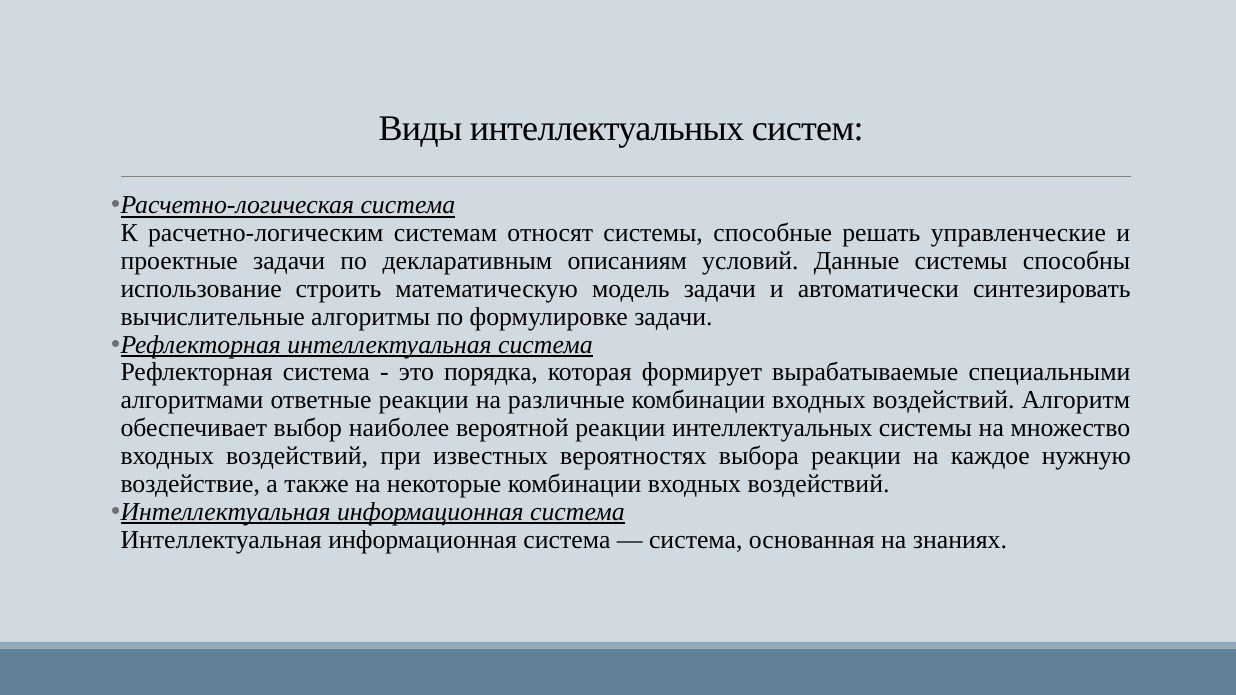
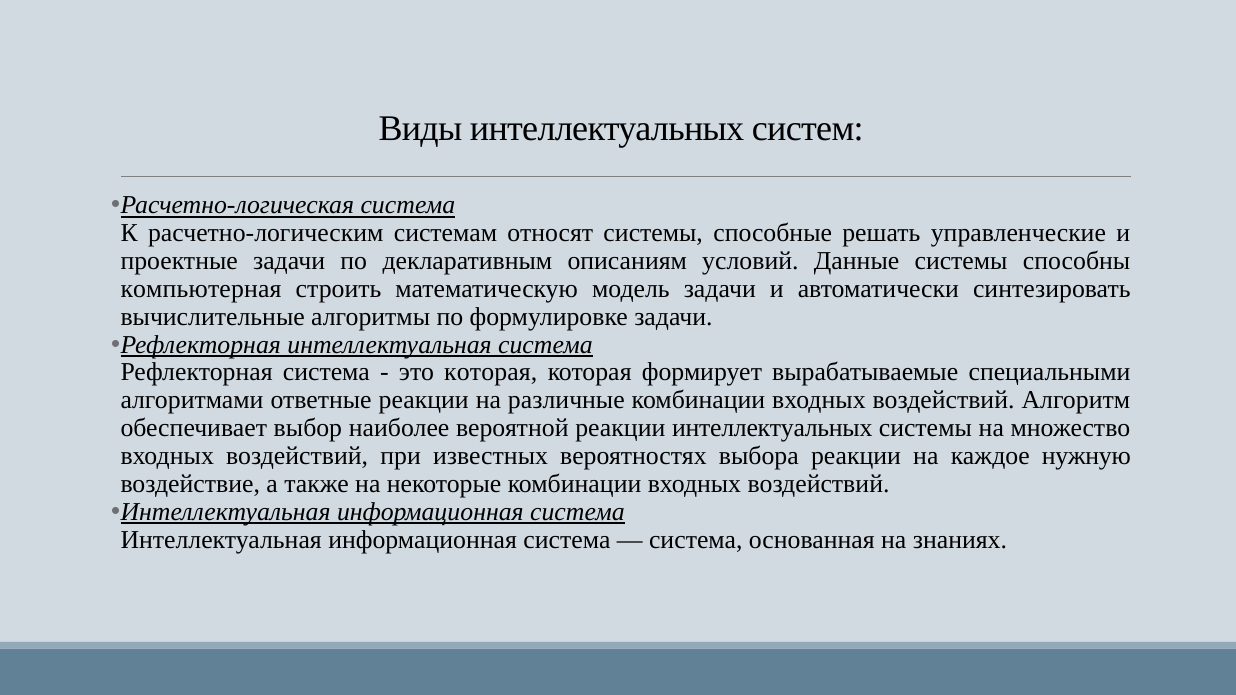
использование: использование -> компьютерная
это порядка: порядка -> которая
